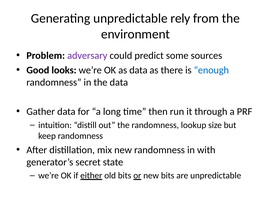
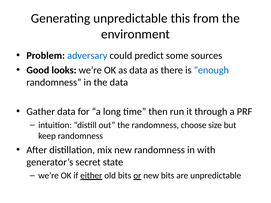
rely: rely -> this
adversary colour: purple -> blue
lookup: lookup -> choose
